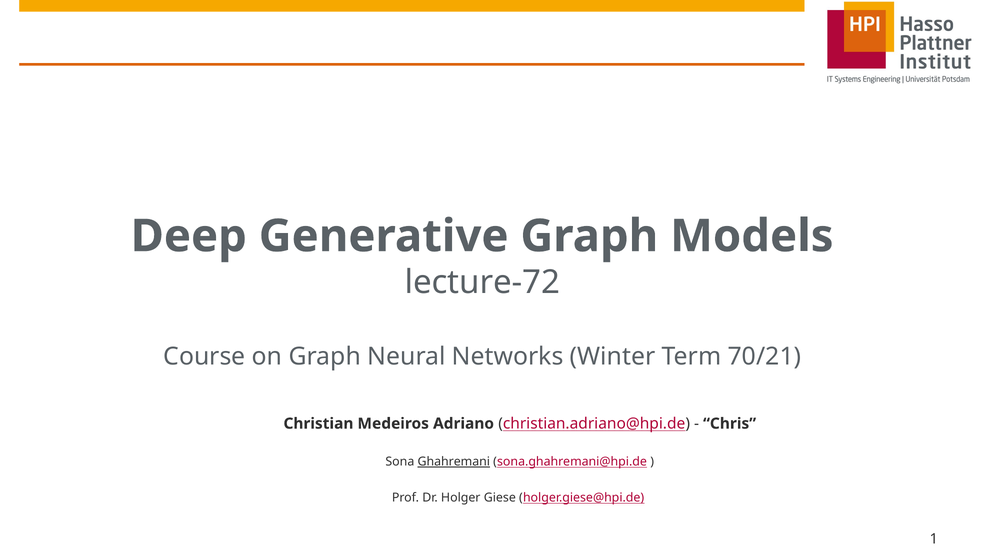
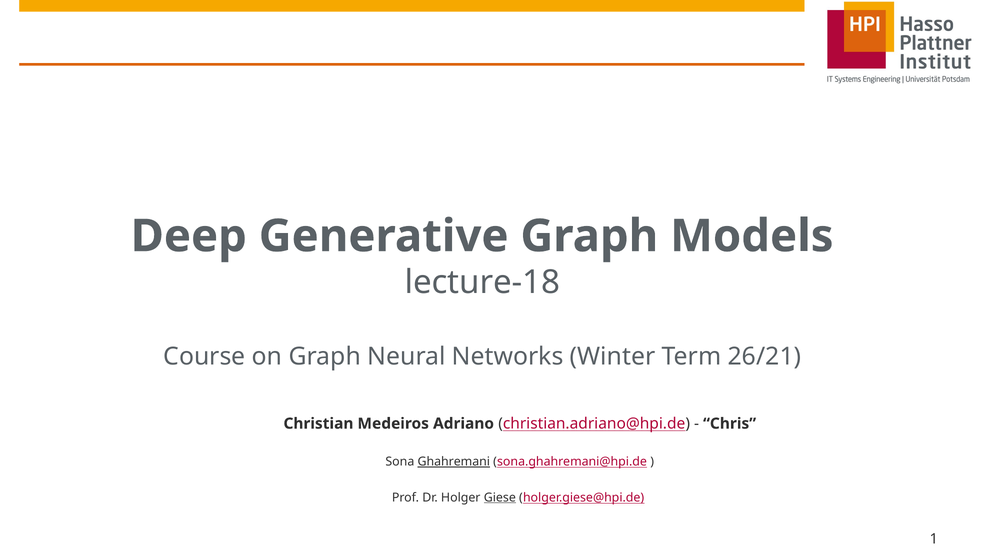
lecture-72: lecture-72 -> lecture-18
70/21: 70/21 -> 26/21
Giese underline: none -> present
